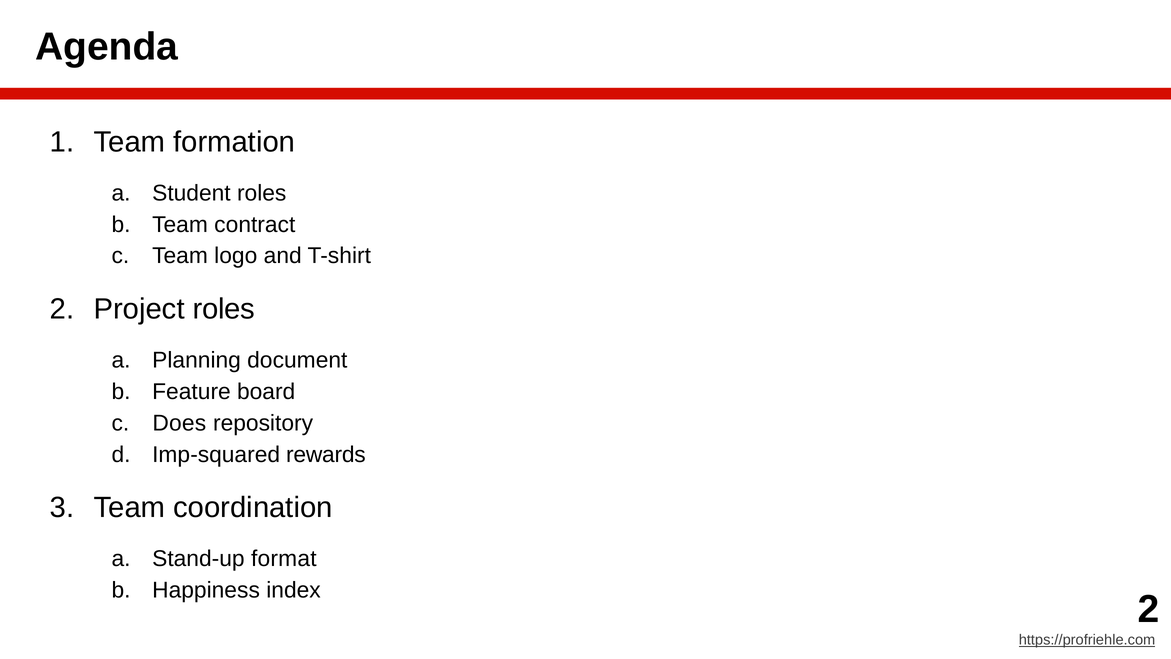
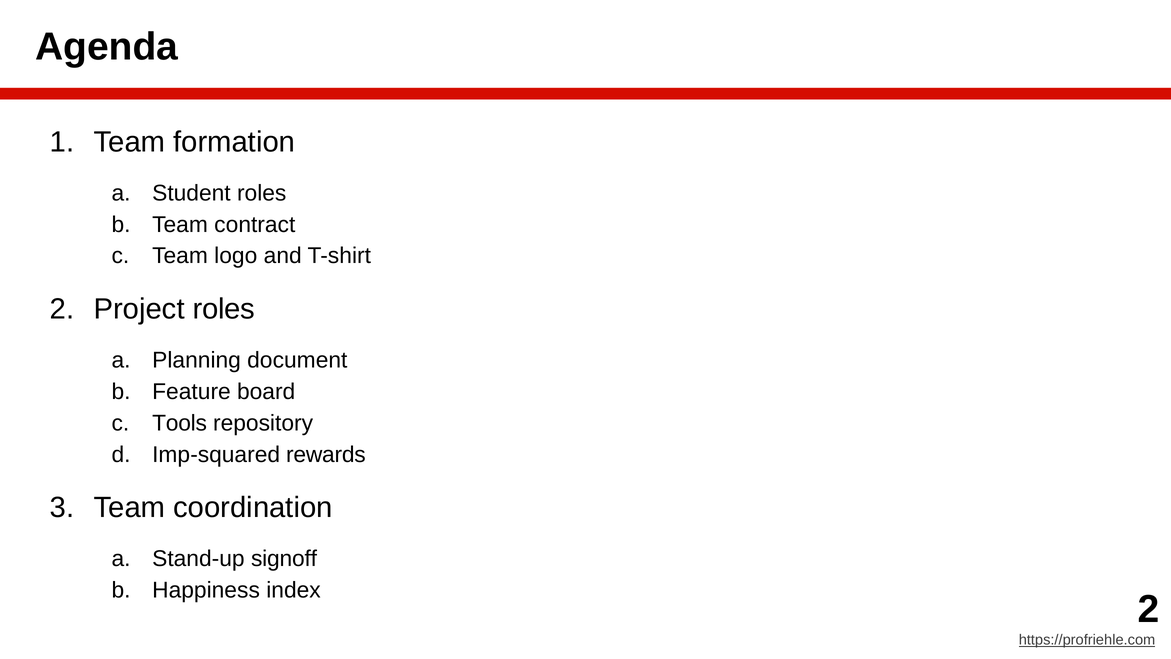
Does: Does -> Tools
format: format -> signoff
